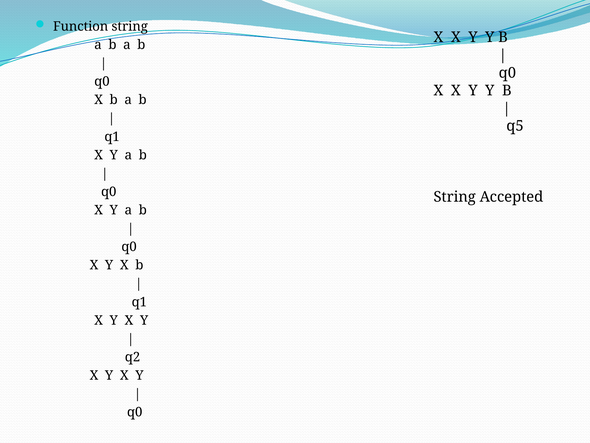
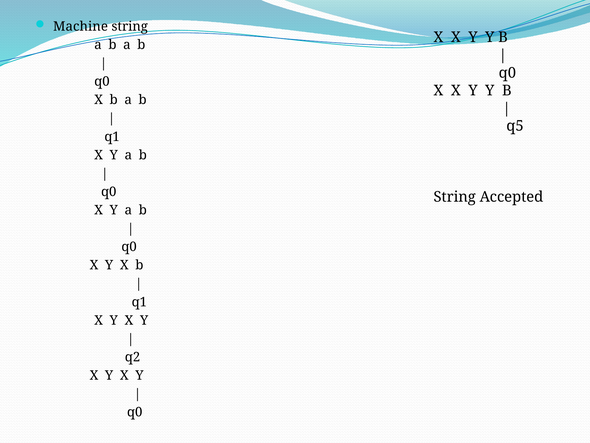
Function: Function -> Machine
